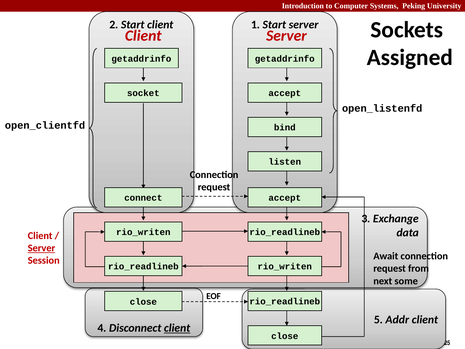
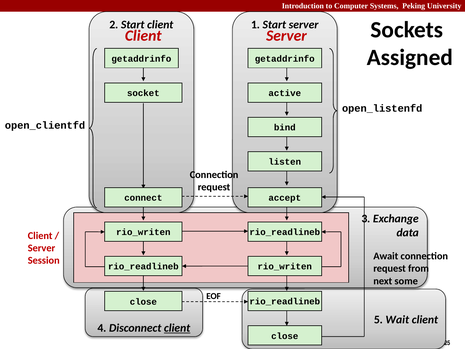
socket accept: accept -> active
Server at (41, 248) underline: present -> none
Addr: Addr -> Wait
